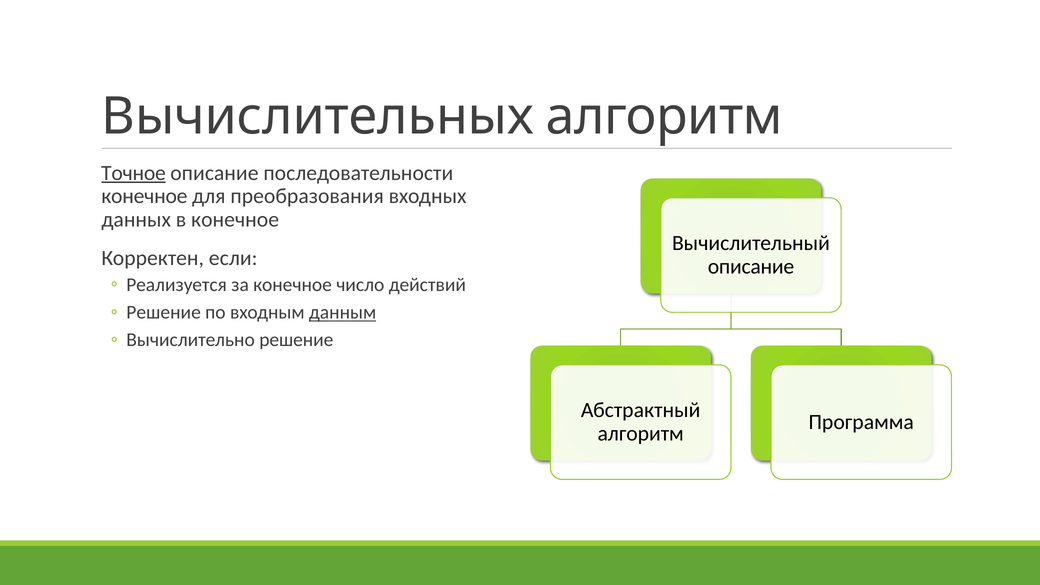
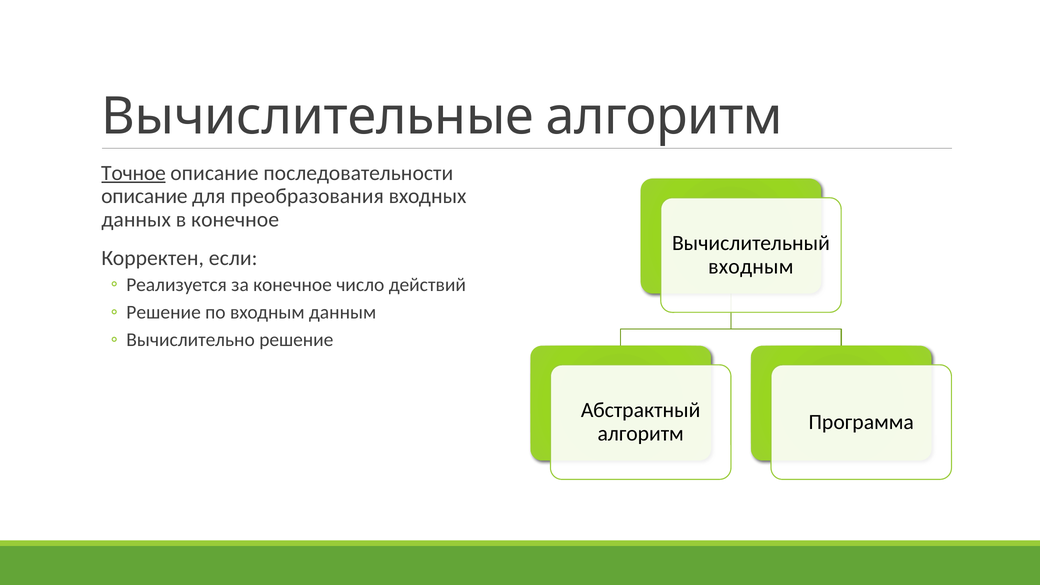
Вычислительных: Вычислительных -> Вычислительные
конечное at (144, 196): конечное -> описание
описание at (751, 267): описание -> входным
данным underline: present -> none
